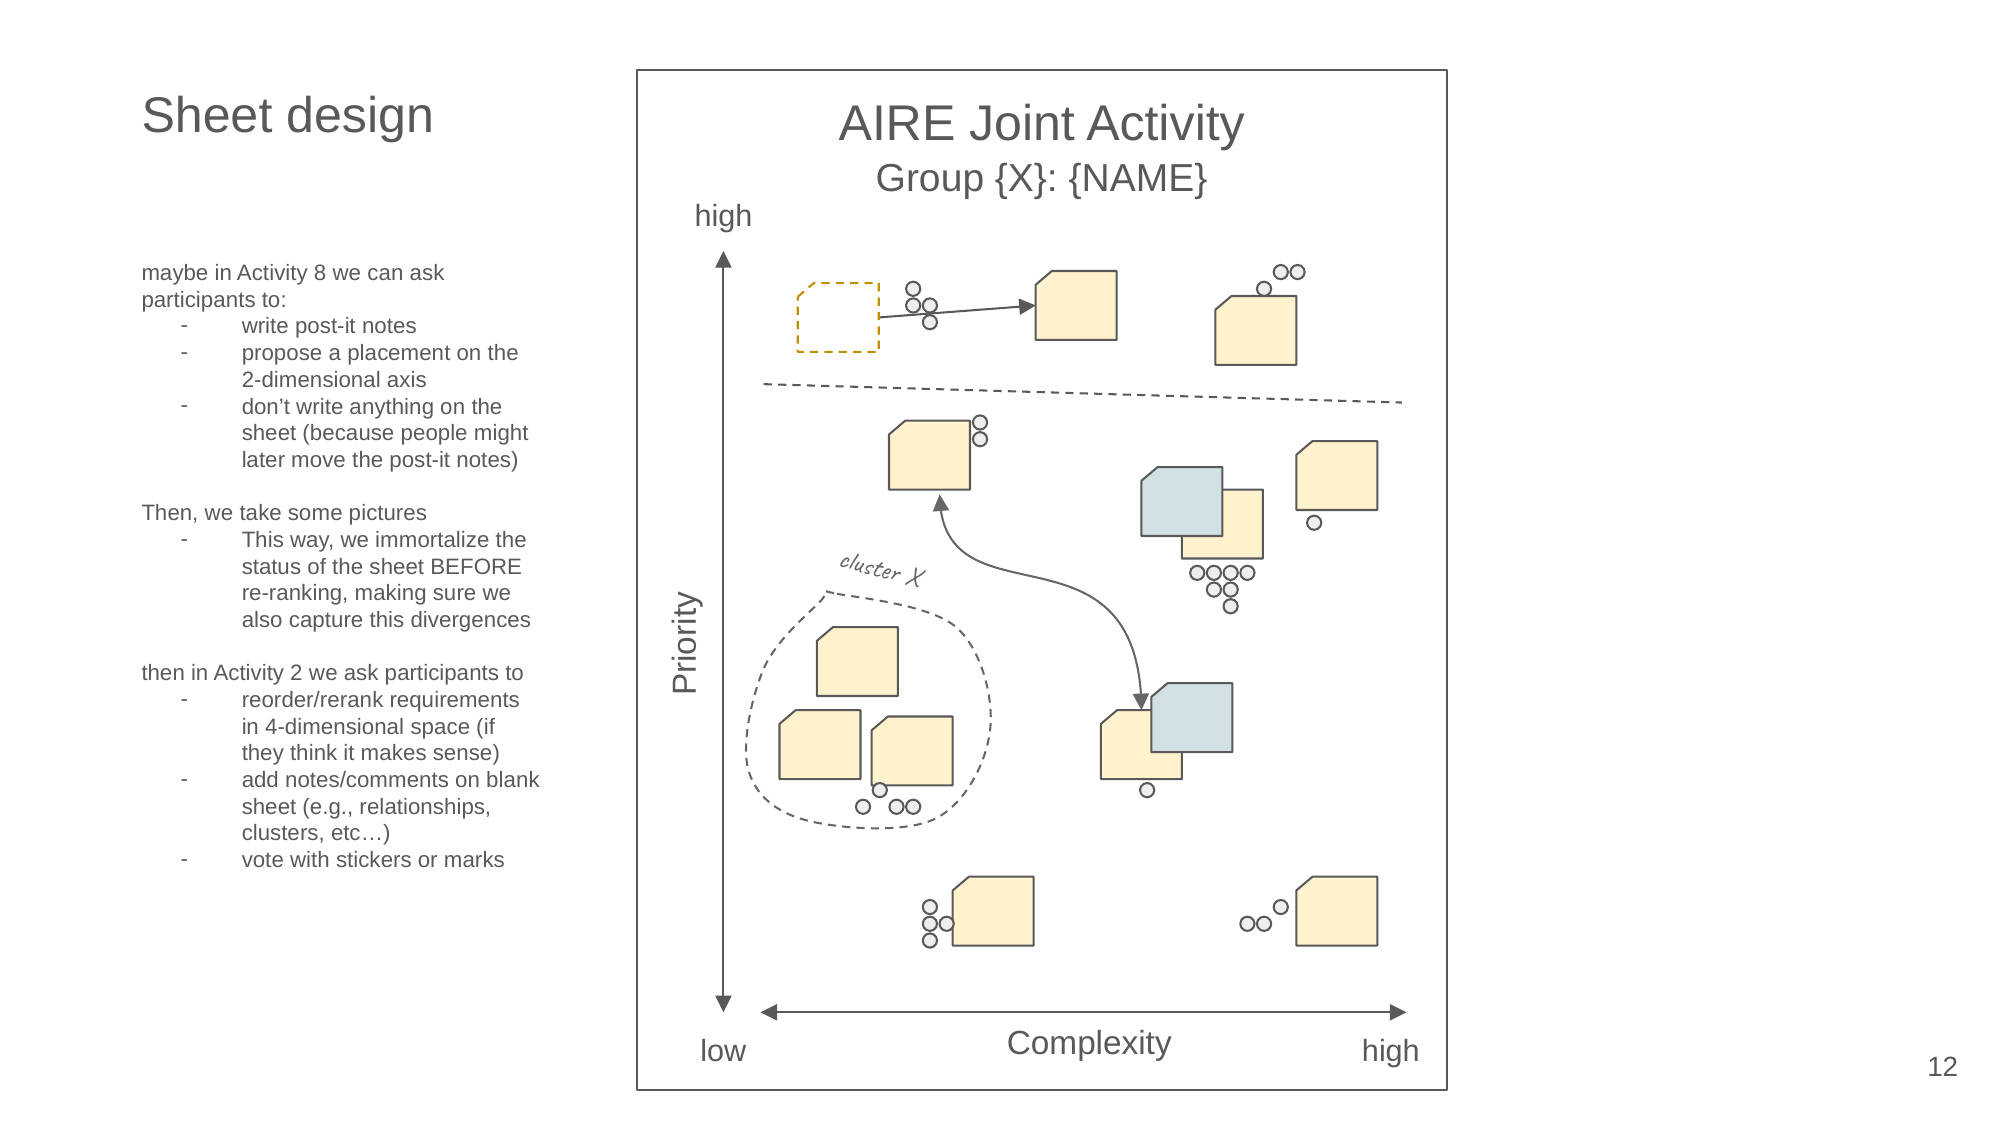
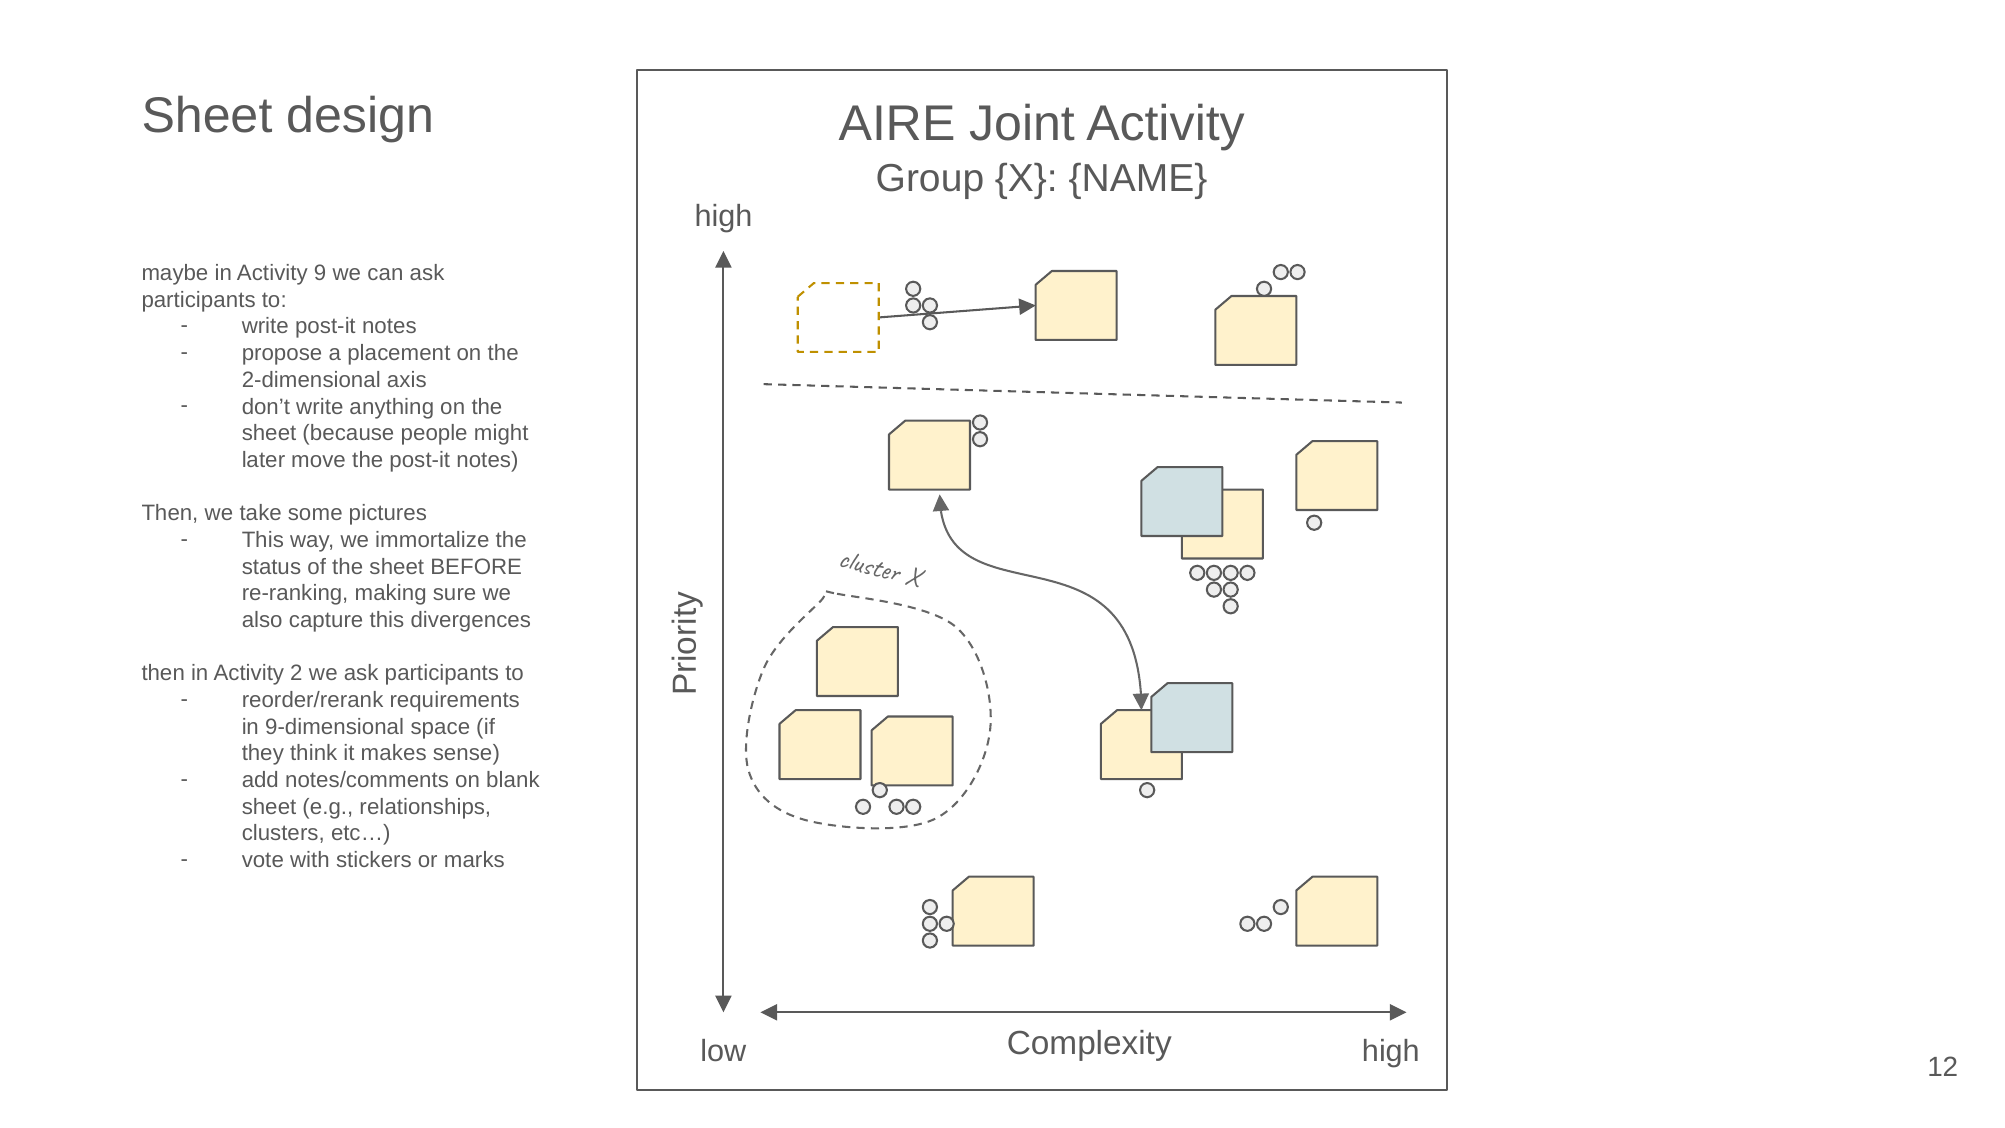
8: 8 -> 9
4-dimensional: 4-dimensional -> 9-dimensional
